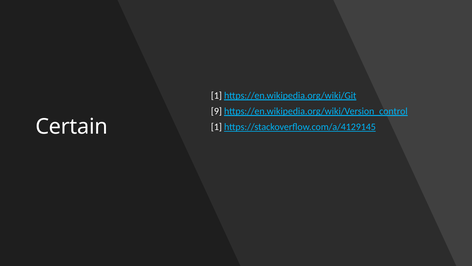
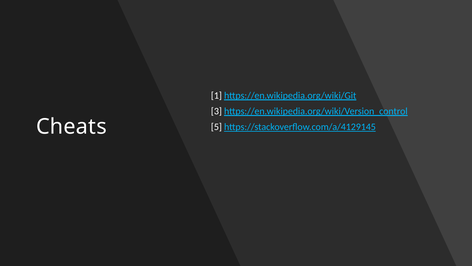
9: 9 -> 3
Certain: Certain -> Cheats
1 at (216, 127): 1 -> 5
